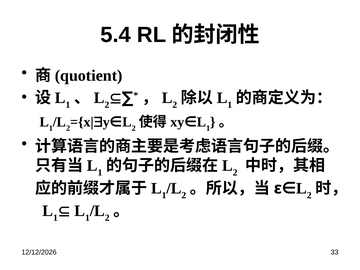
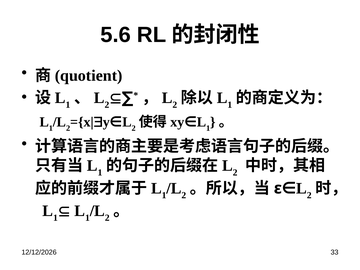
5.4: 5.4 -> 5.6
